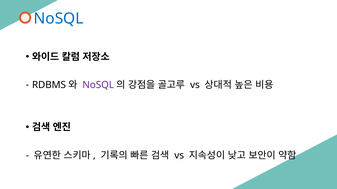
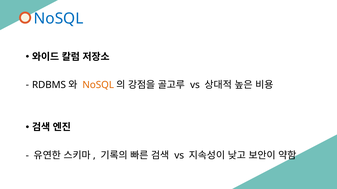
NoSQL at (98, 85) colour: purple -> orange
